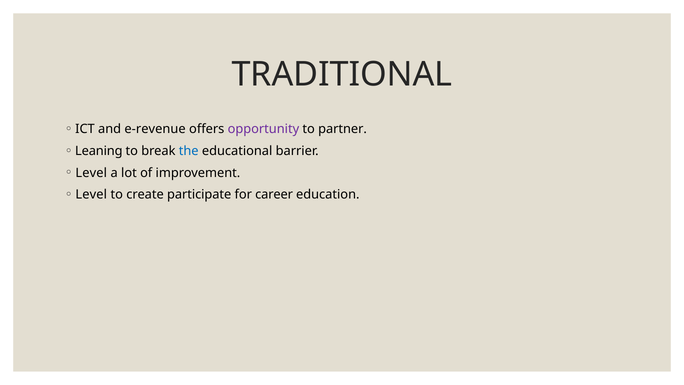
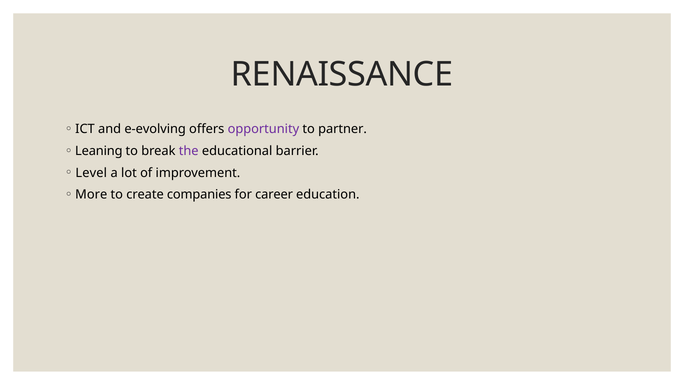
TRADITIONAL: TRADITIONAL -> RENAISSANCE
e-revenue: e-revenue -> e-evolving
the colour: blue -> purple
Level at (91, 195): Level -> More
participate: participate -> companies
